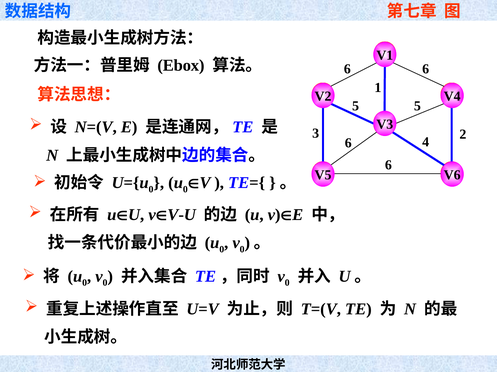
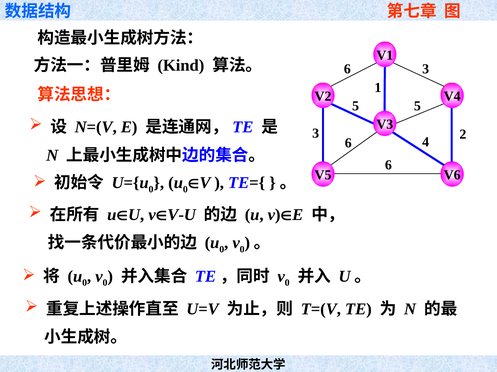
Ebox: Ebox -> Kind
6 at (426, 69): 6 -> 3
